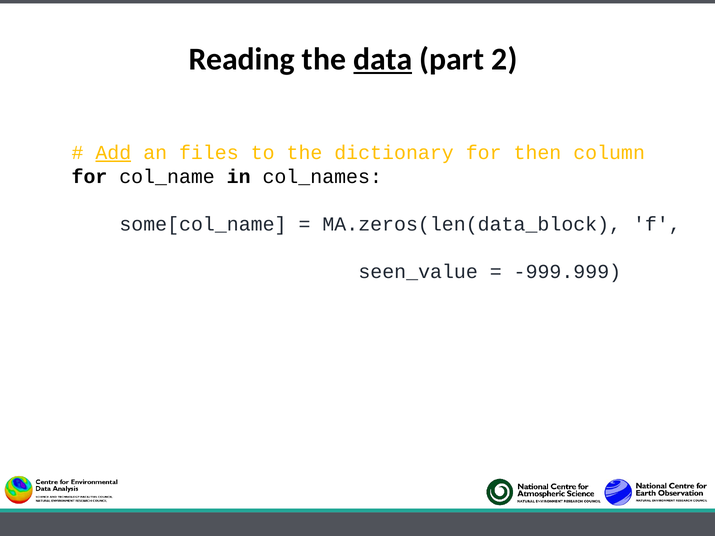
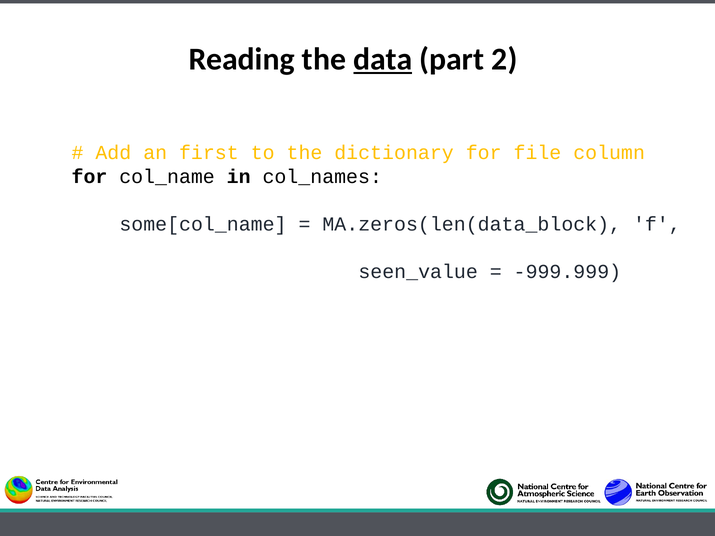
Add underline: present -> none
files: files -> first
then: then -> file
